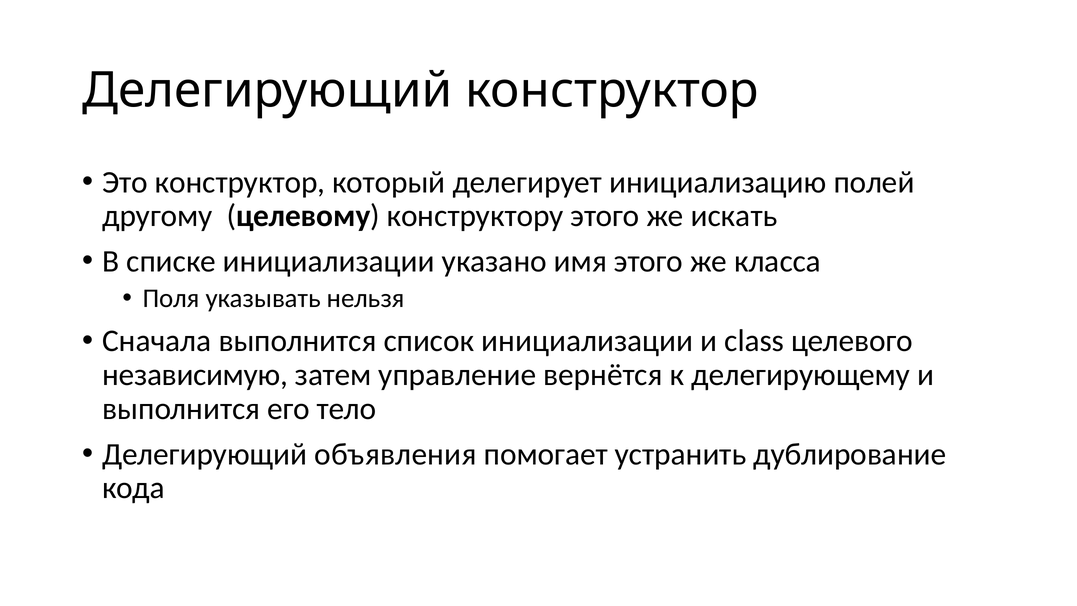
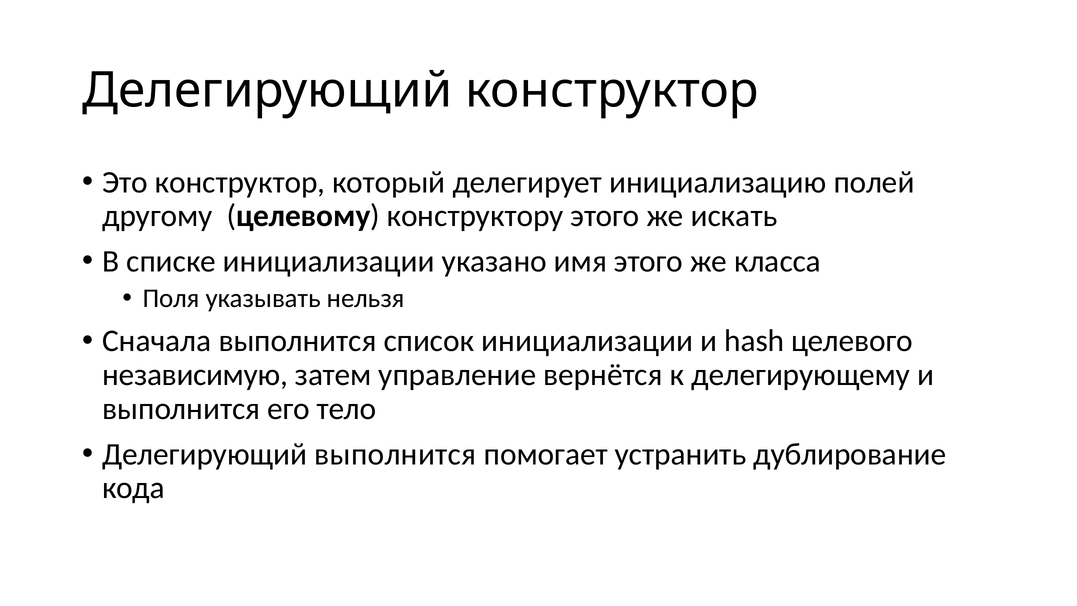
class: class -> hash
Делегирующий объявления: объявления -> выполнится
